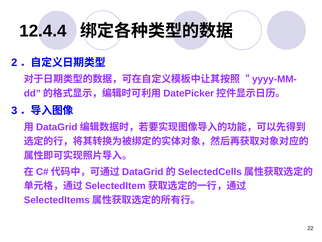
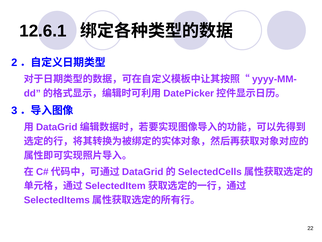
12.4.4: 12.4.4 -> 12.6.1
